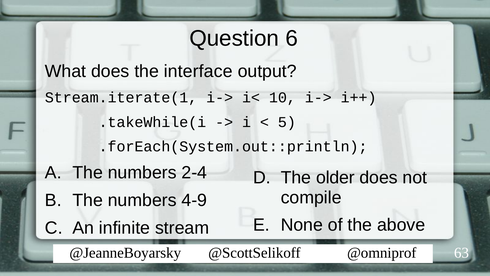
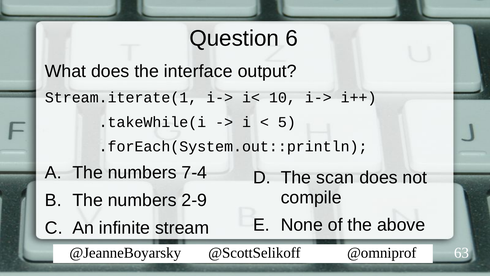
2-4: 2-4 -> 7-4
older: older -> scan
4-9: 4-9 -> 2-9
